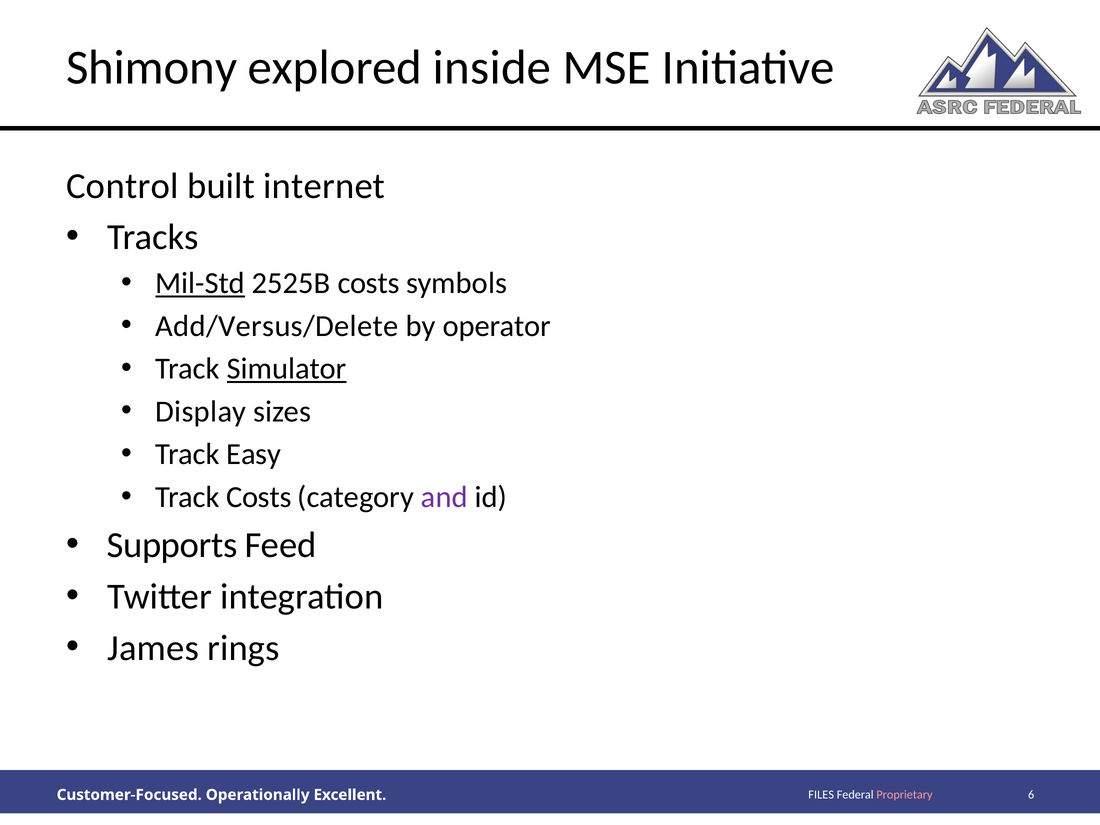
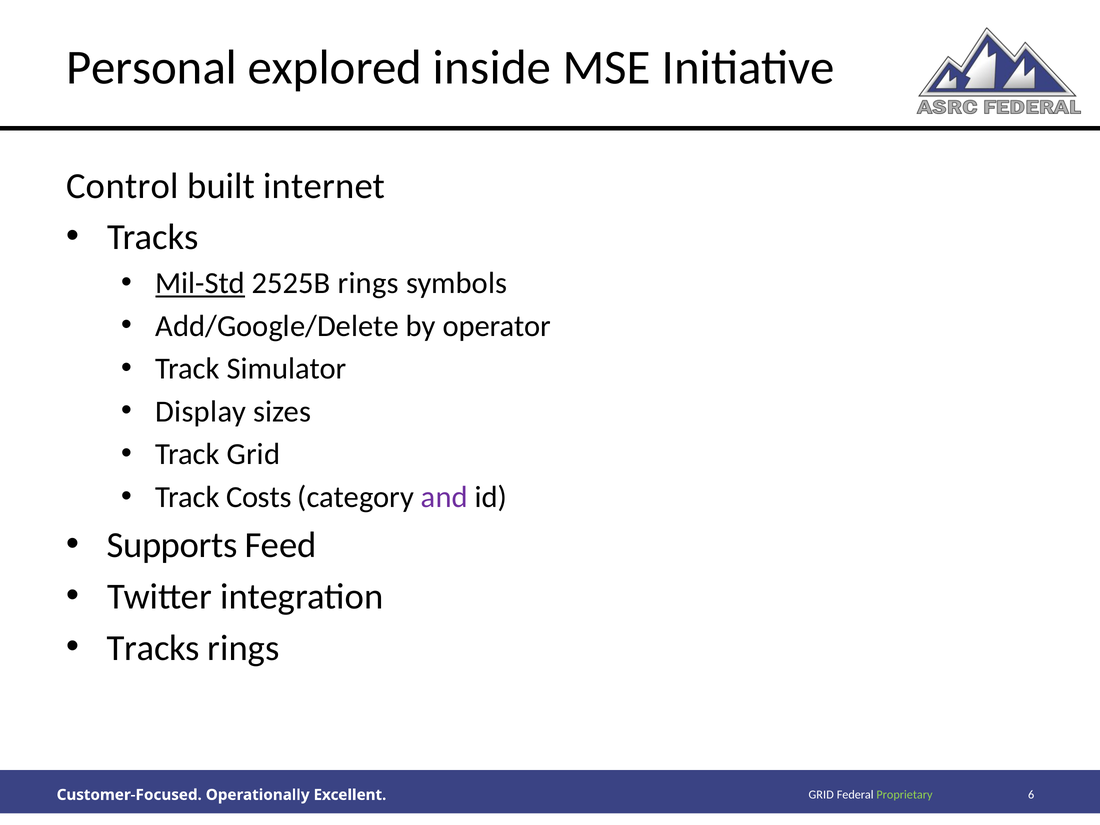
Shimony: Shimony -> Personal
2525B costs: costs -> rings
Add/Versus/Delete: Add/Versus/Delete -> Add/Google/Delete
Simulator underline: present -> none
Track Easy: Easy -> Grid
James at (153, 648): James -> Tracks
FILES at (821, 795): FILES -> GRID
Proprietary colour: pink -> light green
